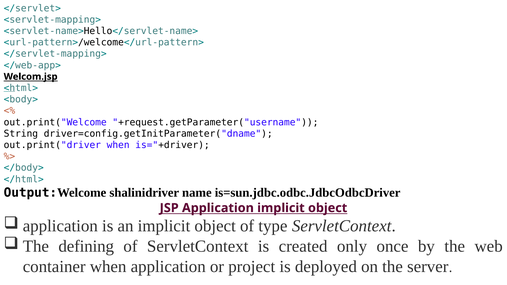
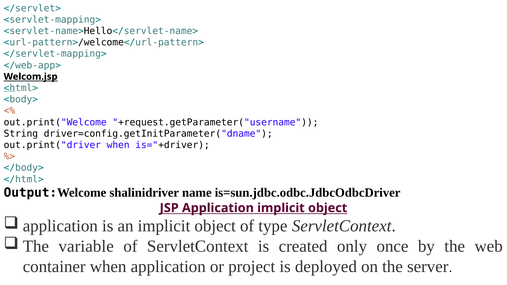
defining: defining -> variable
